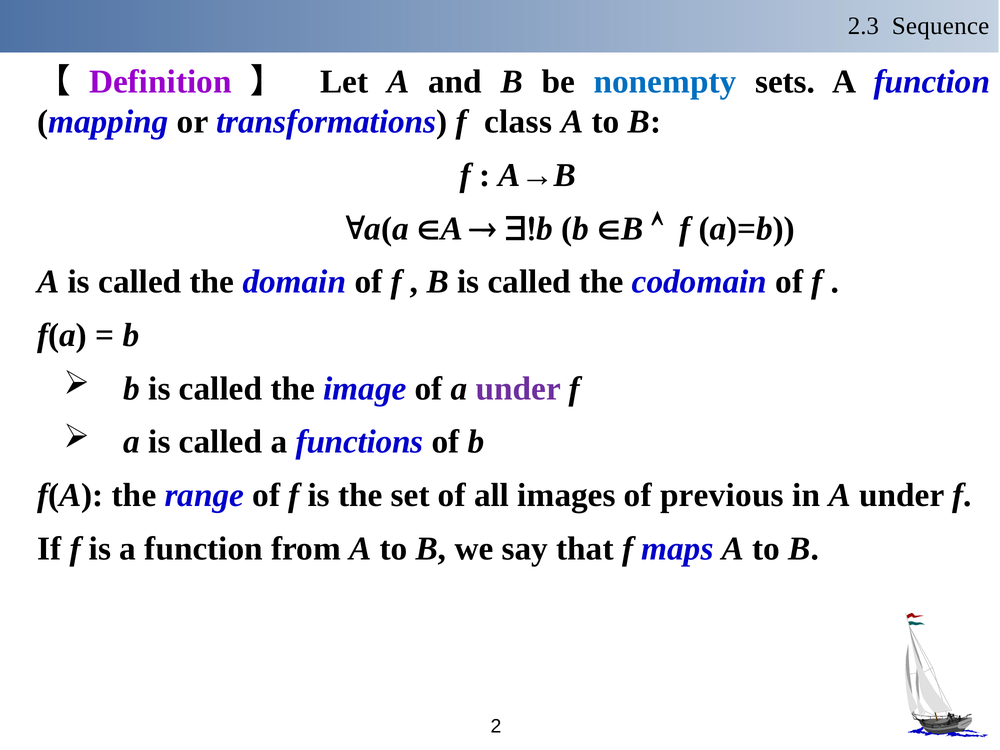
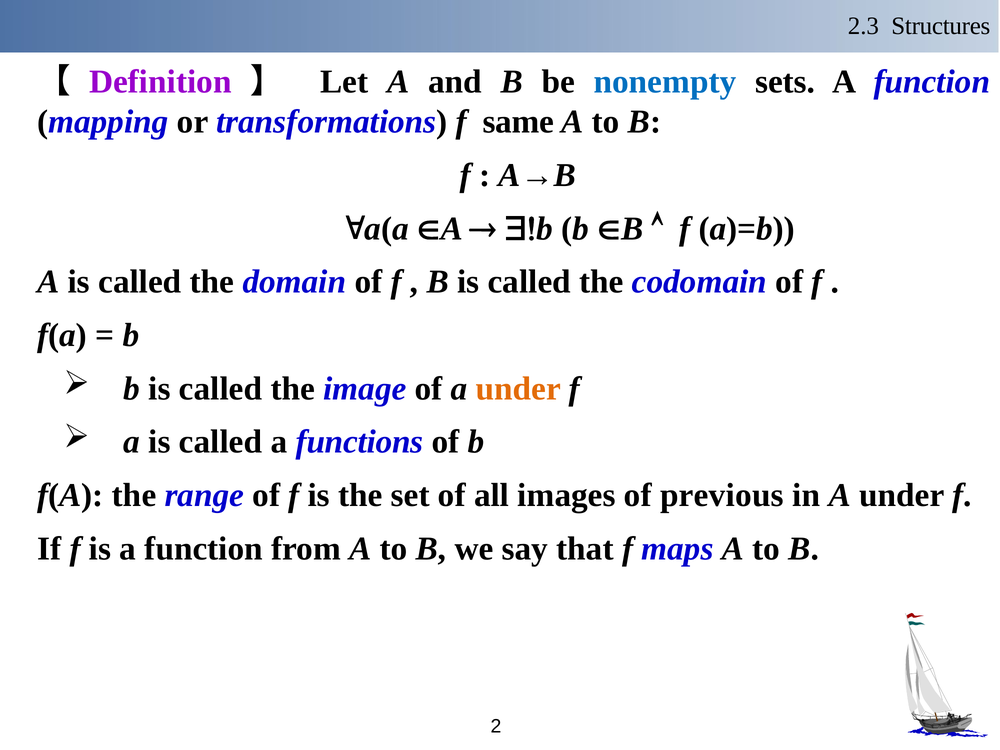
Sequence: Sequence -> Structures
class: class -> same
under at (518, 389) colour: purple -> orange
